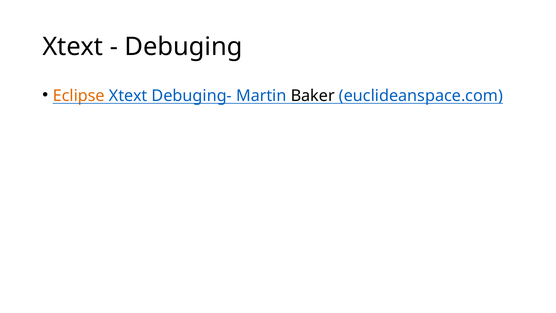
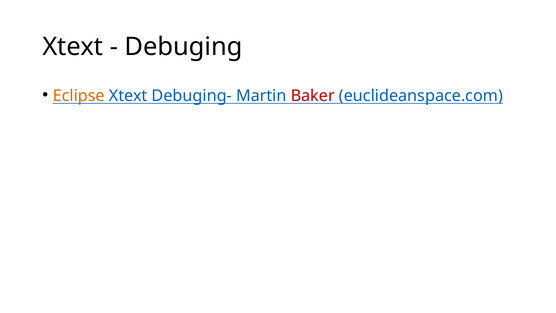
Baker colour: black -> red
